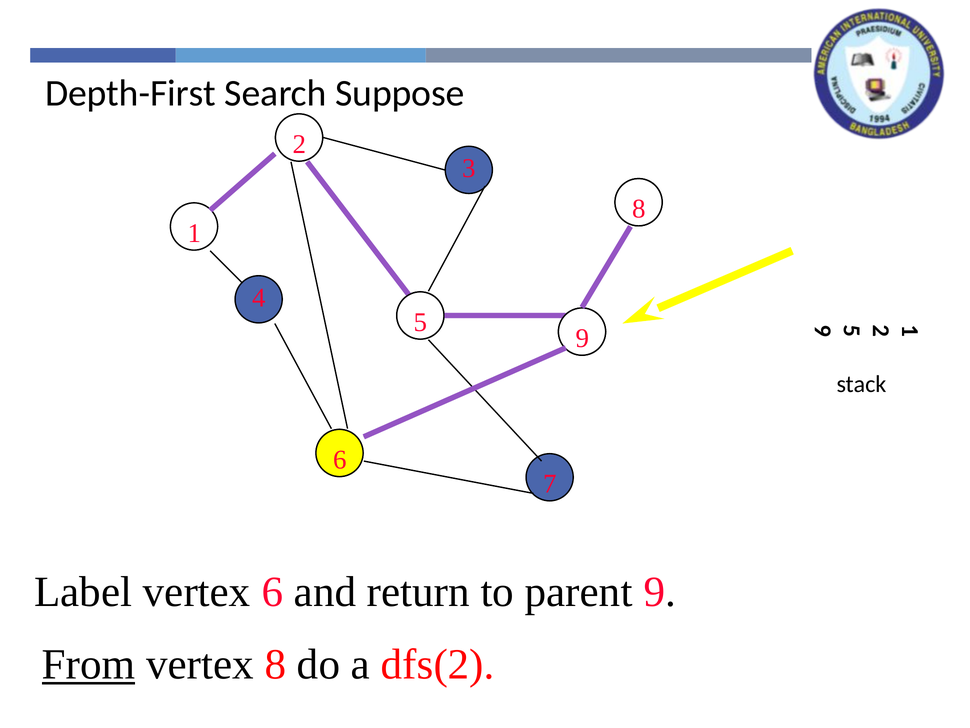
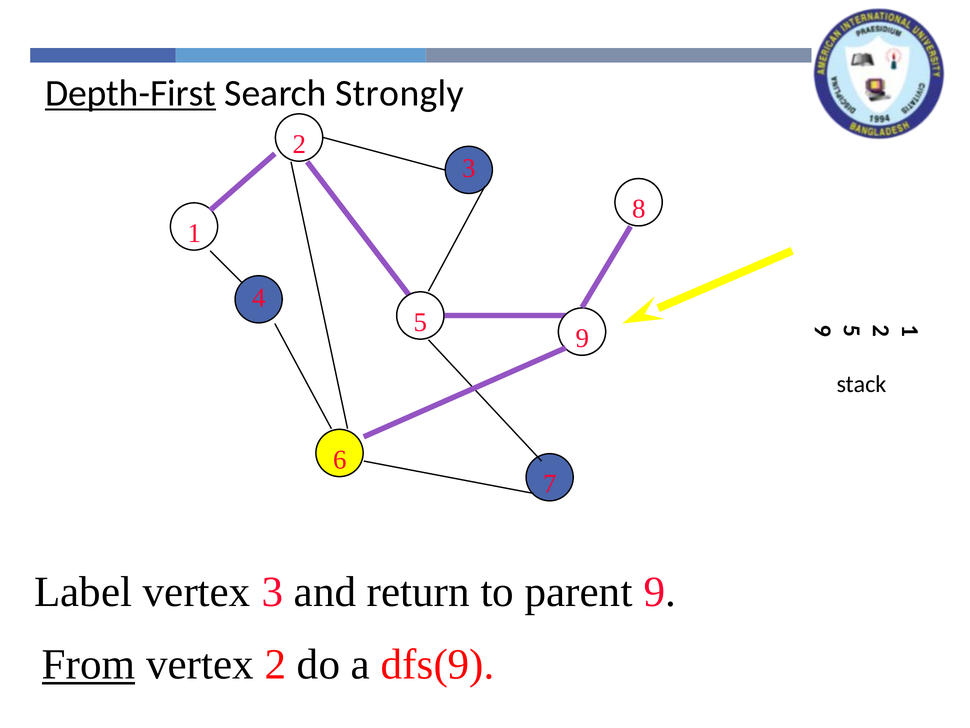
Depth-First underline: none -> present
Suppose: Suppose -> Strongly
vertex 6: 6 -> 3
vertex 8: 8 -> 2
dfs(2: dfs(2 -> dfs(9
